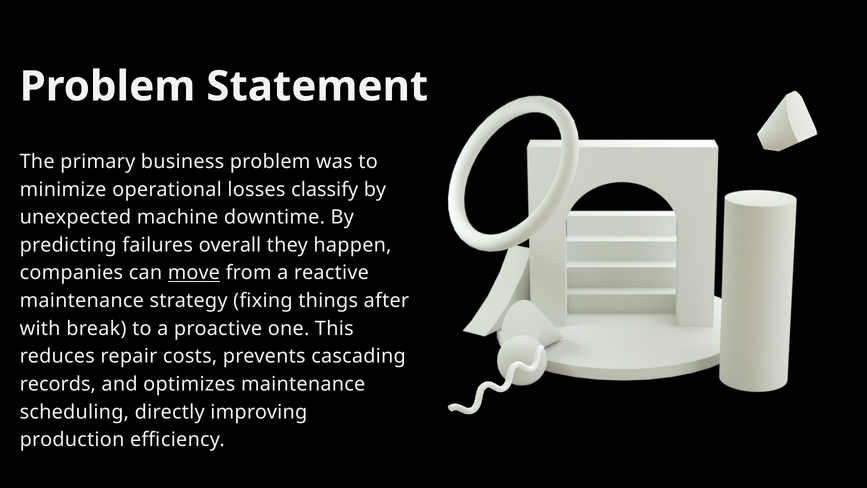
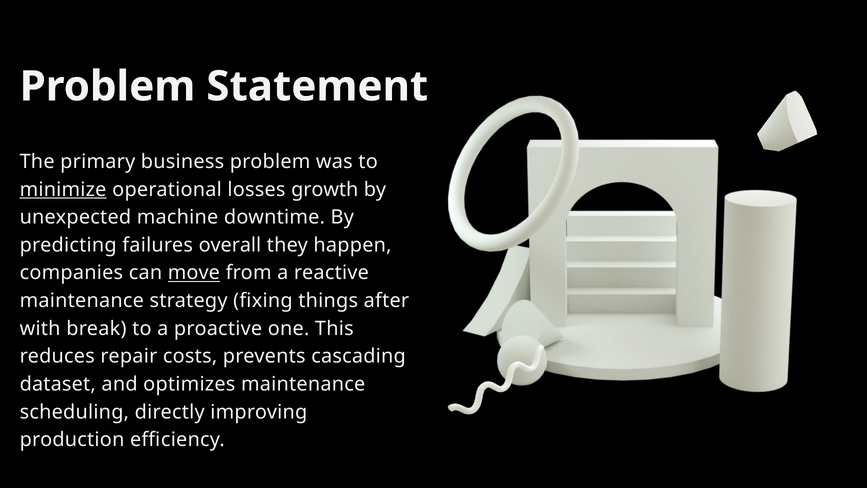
minimize underline: none -> present
classify: classify -> growth
records: records -> dataset
